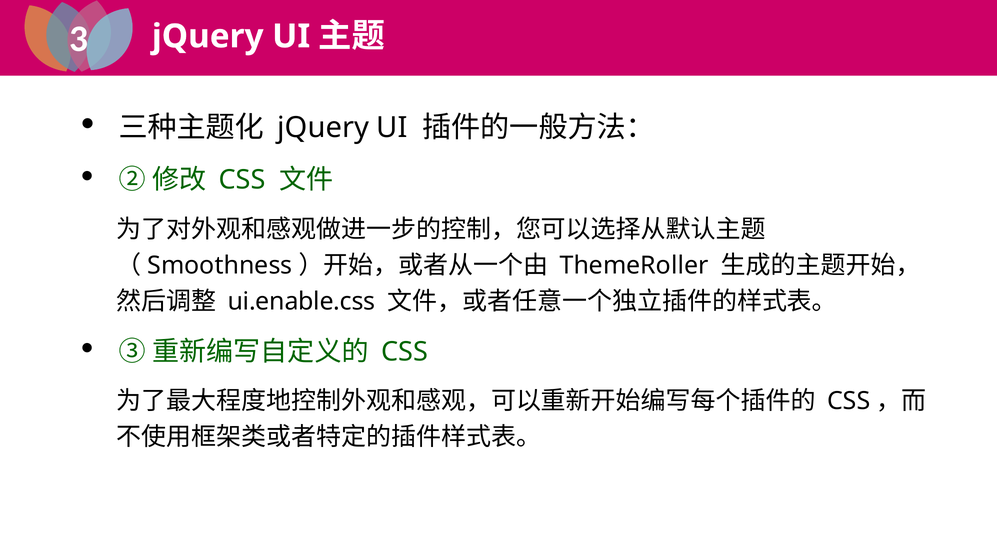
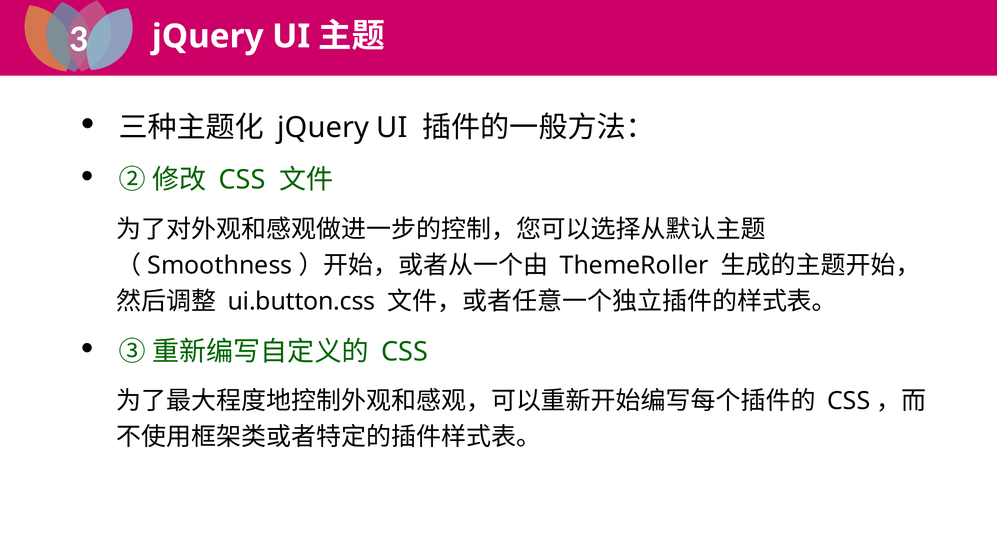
ui.enable.css: ui.enable.css -> ui.button.css
